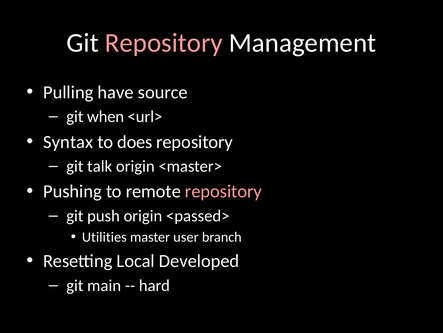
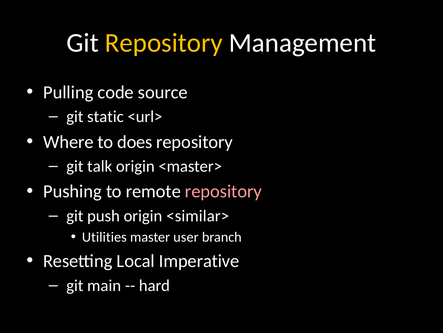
Repository at (164, 43) colour: pink -> yellow
have: have -> code
when: when -> static
Syntax: Syntax -> Where
<passed>: <passed> -> <similar>
Developed: Developed -> Imperative
